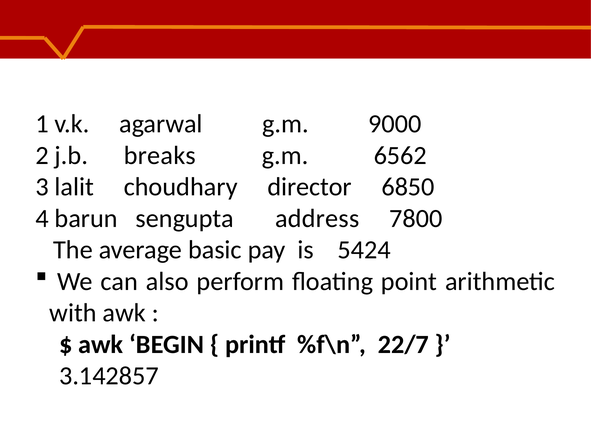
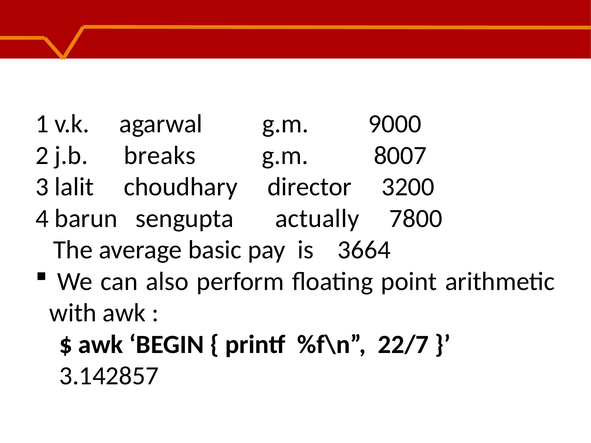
6562: 6562 -> 8007
6850: 6850 -> 3200
address: address -> actually
5424: 5424 -> 3664
